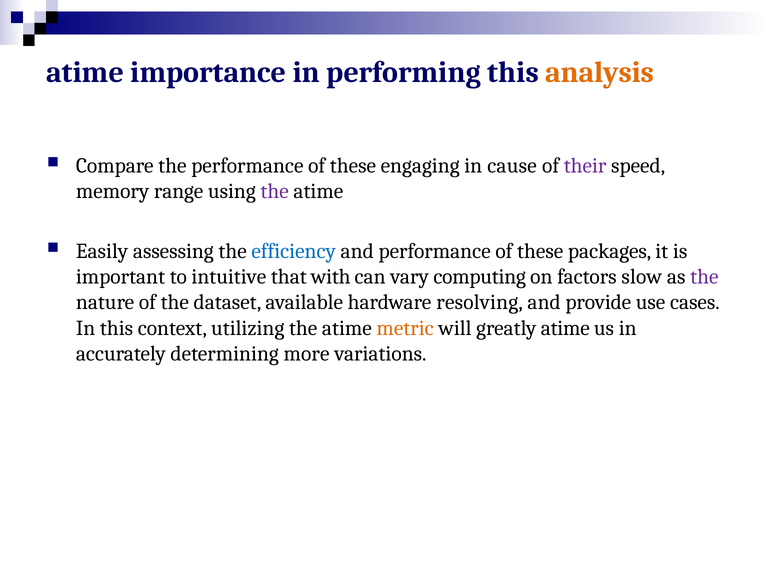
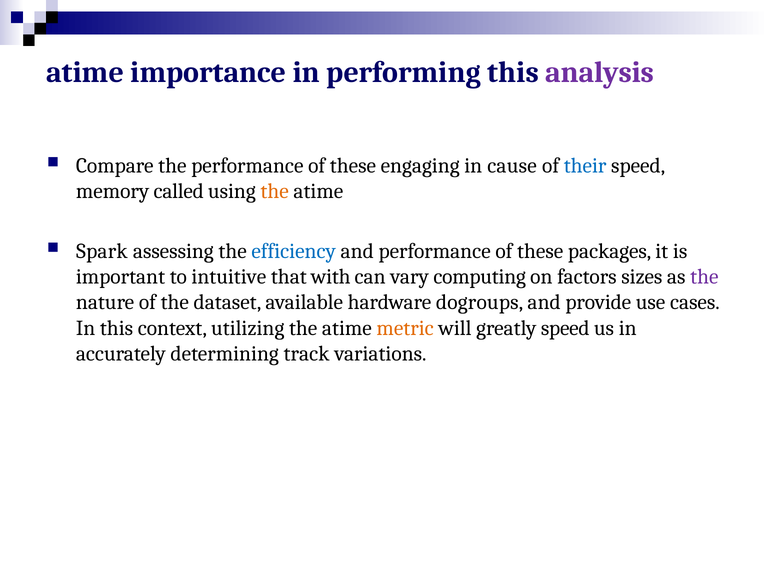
analysis colour: orange -> purple
their colour: purple -> blue
range: range -> called
the at (275, 191) colour: purple -> orange
Easily: Easily -> Spark
slow: slow -> sizes
resolving: resolving -> dogroups
greatly atime: atime -> speed
more: more -> track
